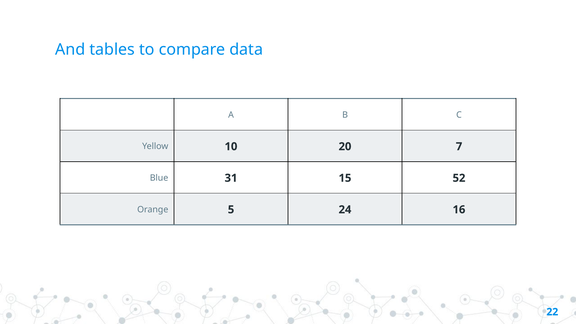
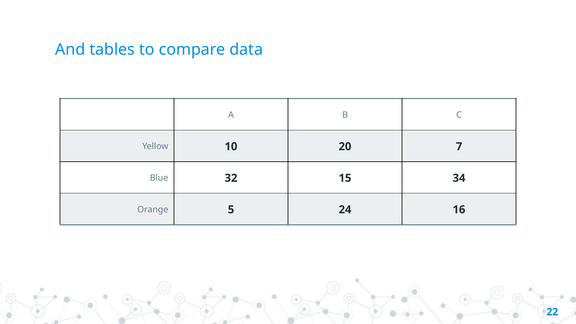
31: 31 -> 32
52: 52 -> 34
